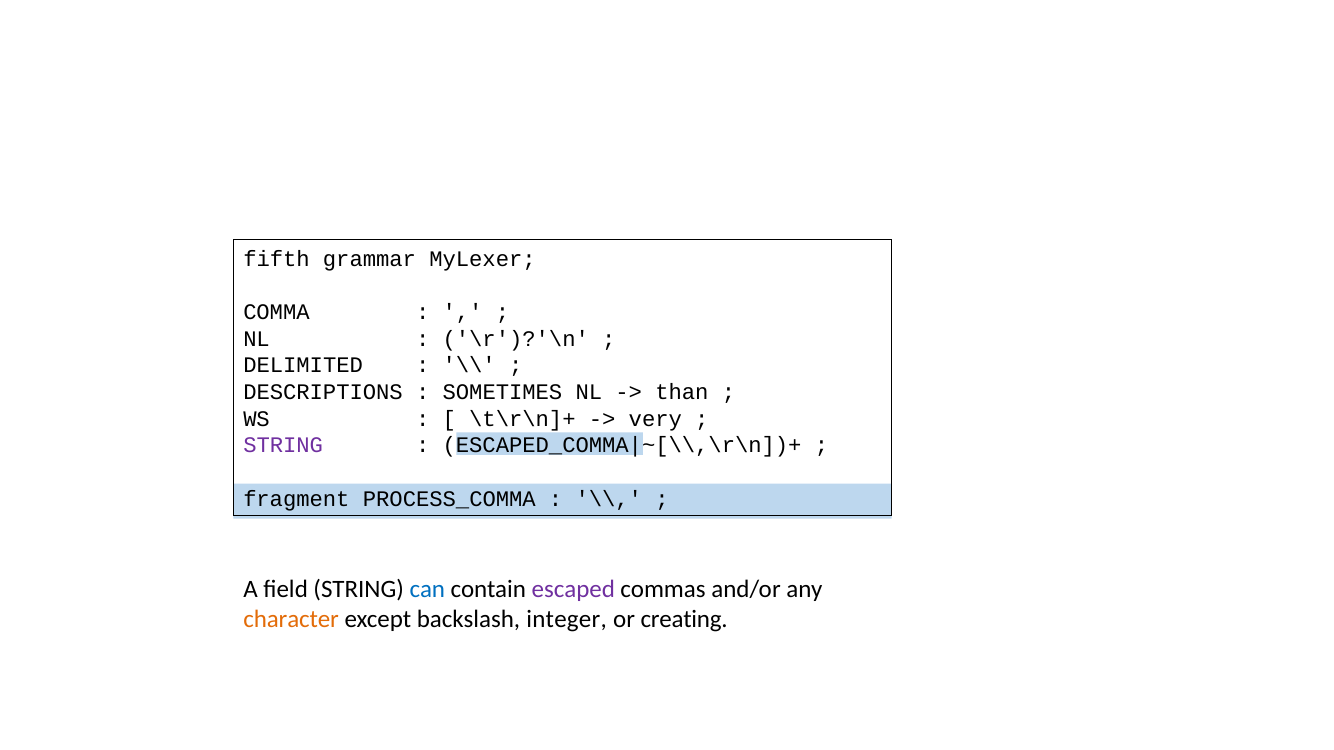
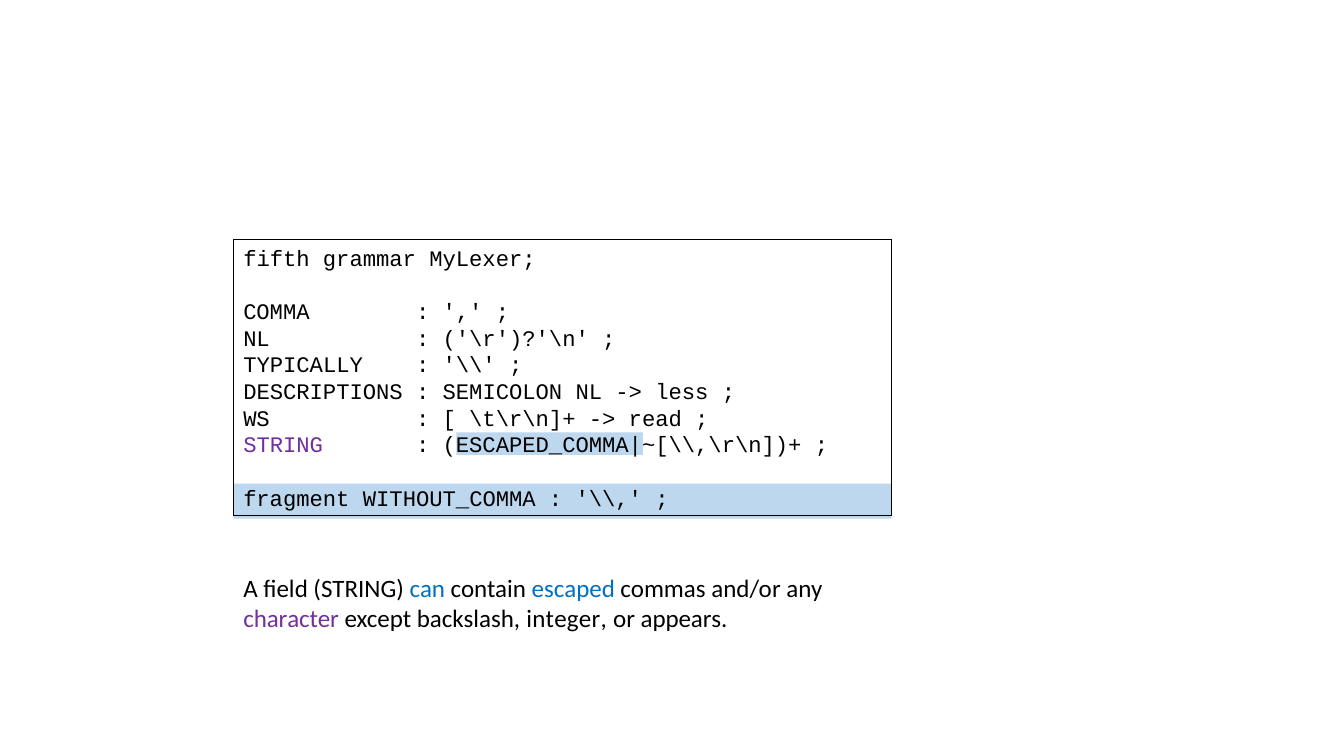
DELIMITED: DELIMITED -> TYPICALLY
SOMETIMES: SOMETIMES -> SEMICOLON
than: than -> less
very: very -> read
PROCESS_COMMA: PROCESS_COMMA -> WITHOUT_COMMA
escaped colour: purple -> blue
character colour: orange -> purple
creating: creating -> appears
